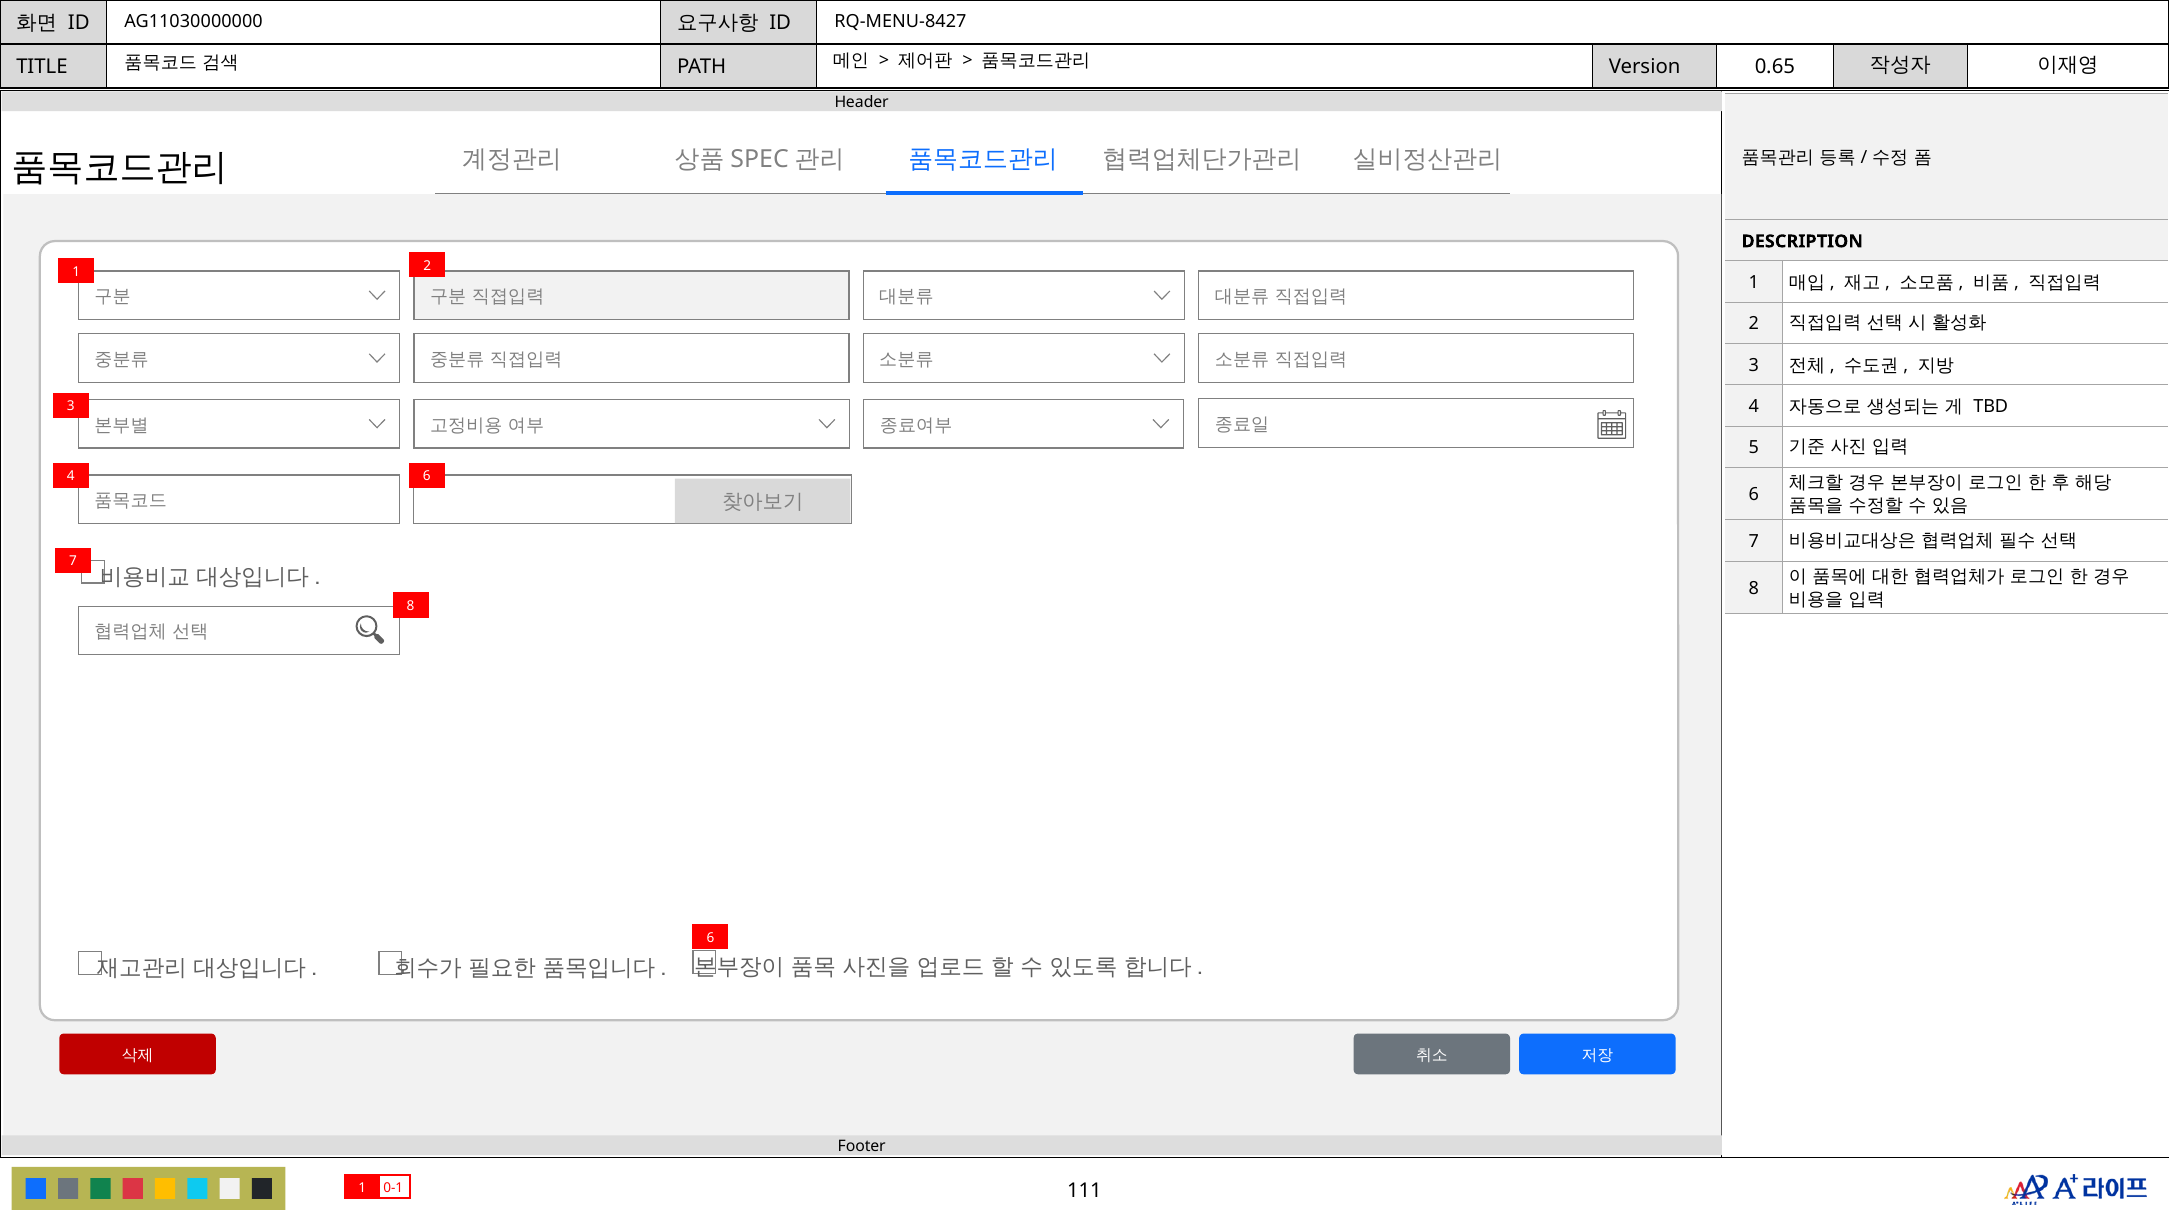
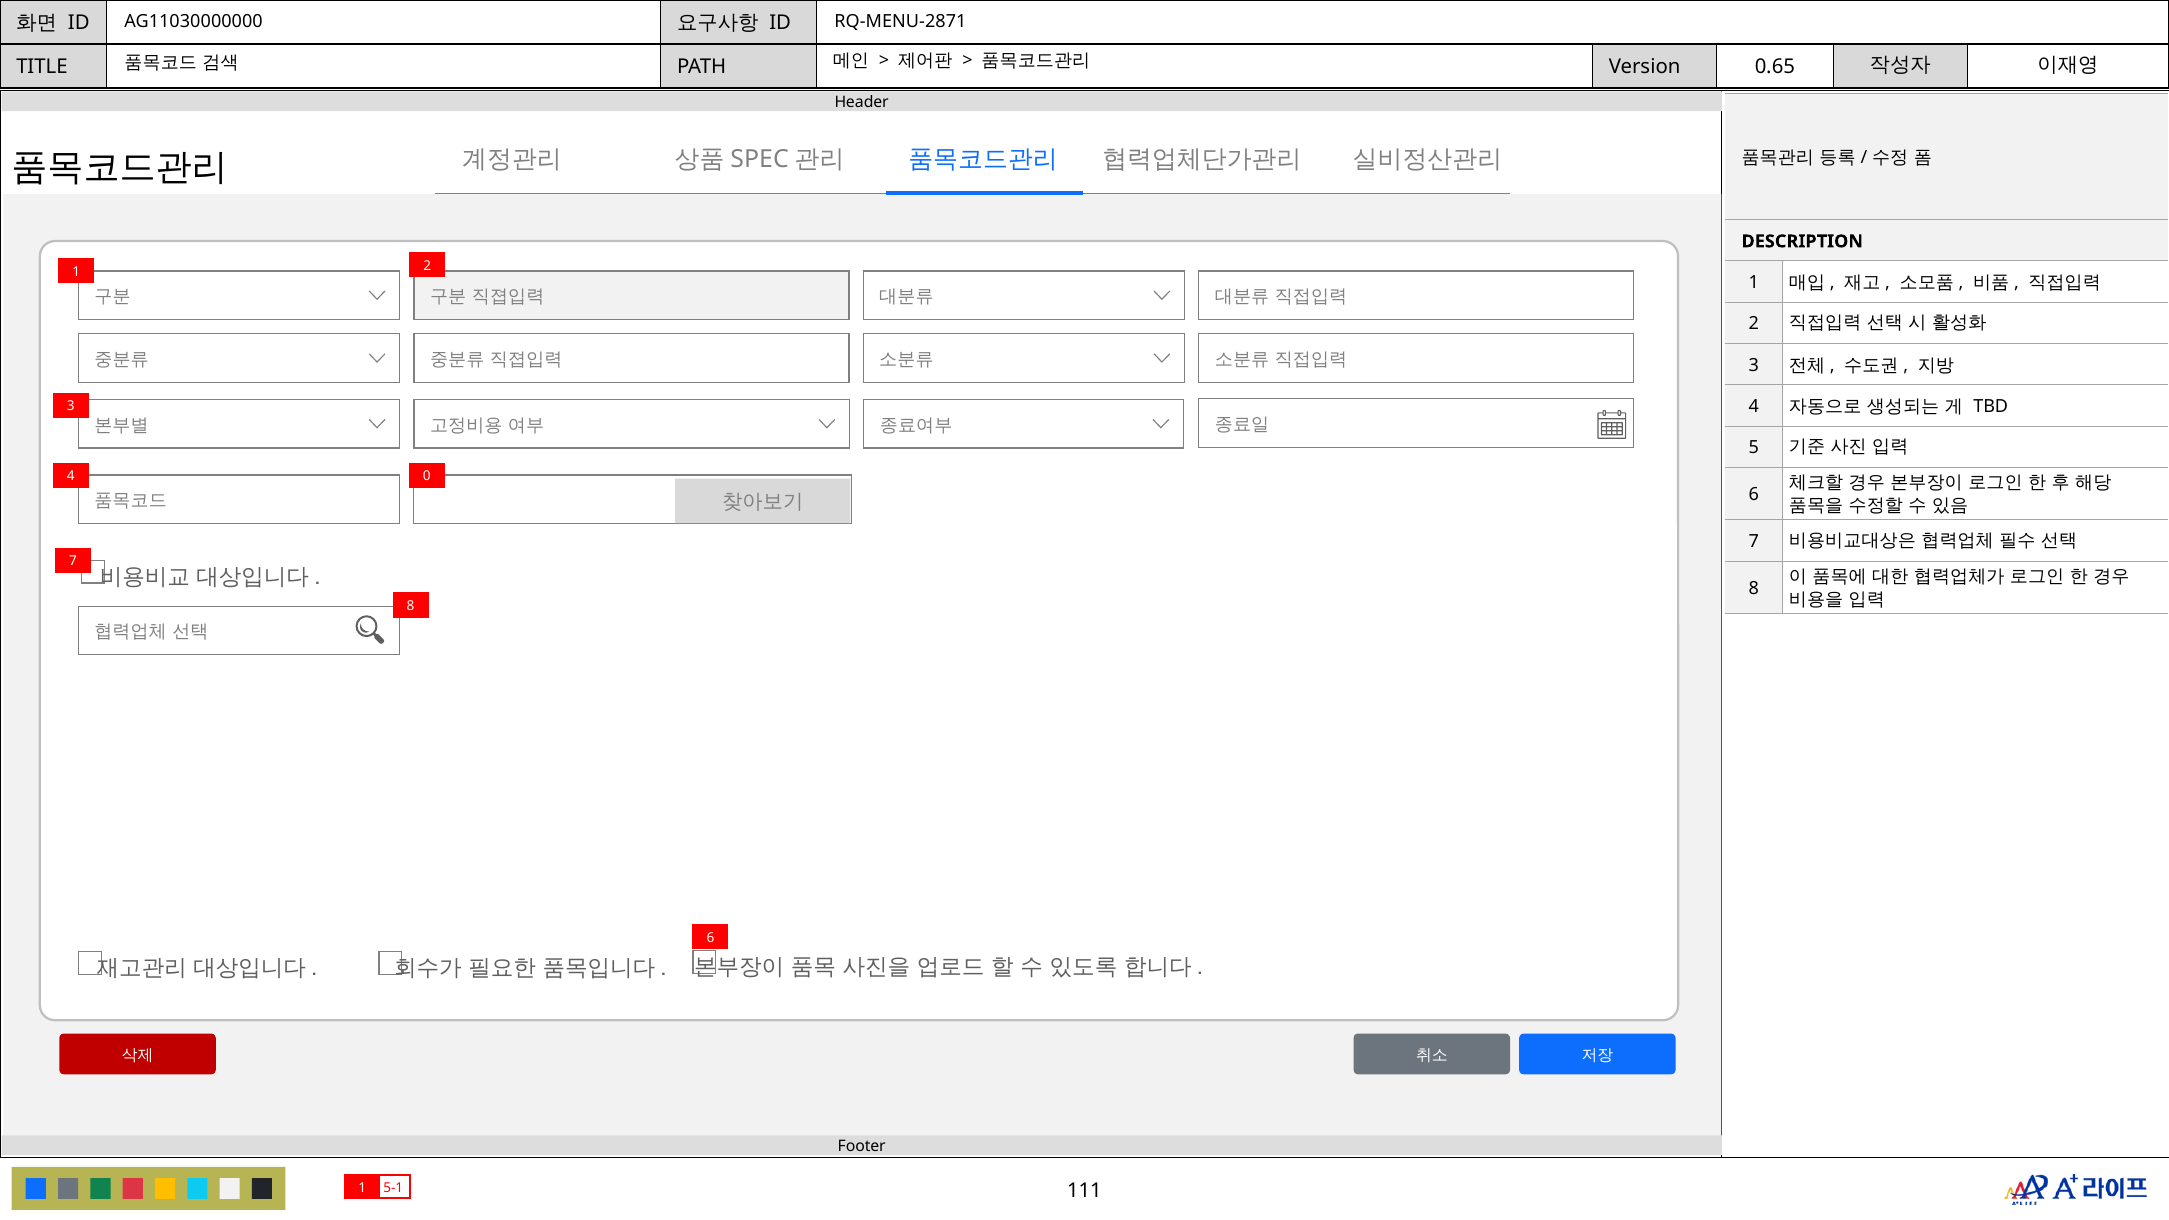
RQ-MENU-8427: RQ-MENU-8427 -> RQ-MENU-2871
4 6: 6 -> 0
0-1: 0-1 -> 5-1
